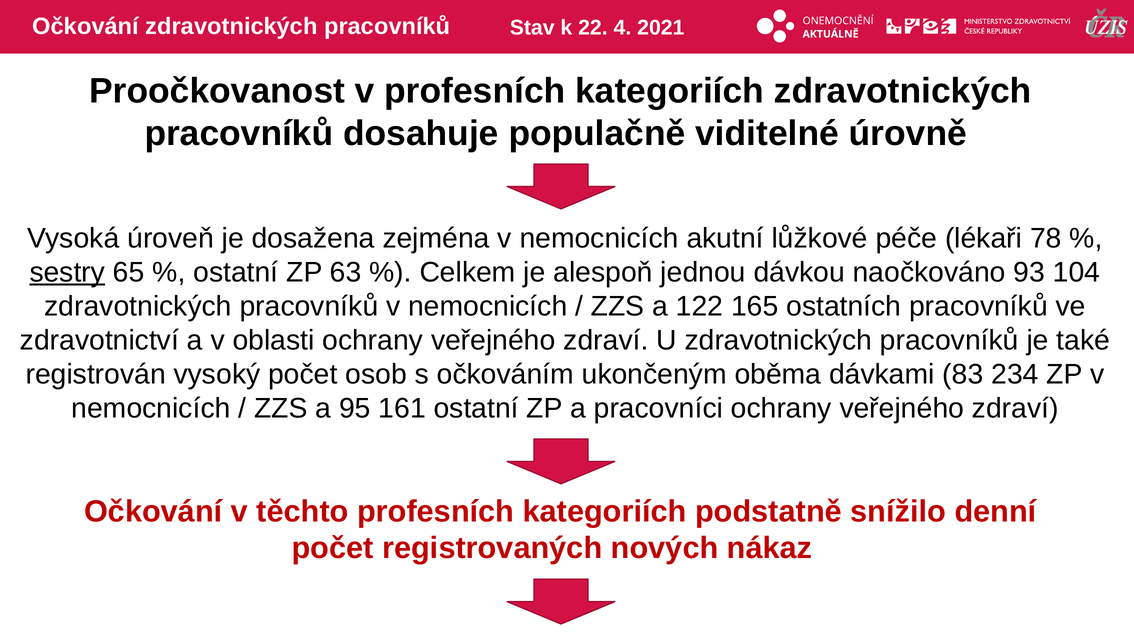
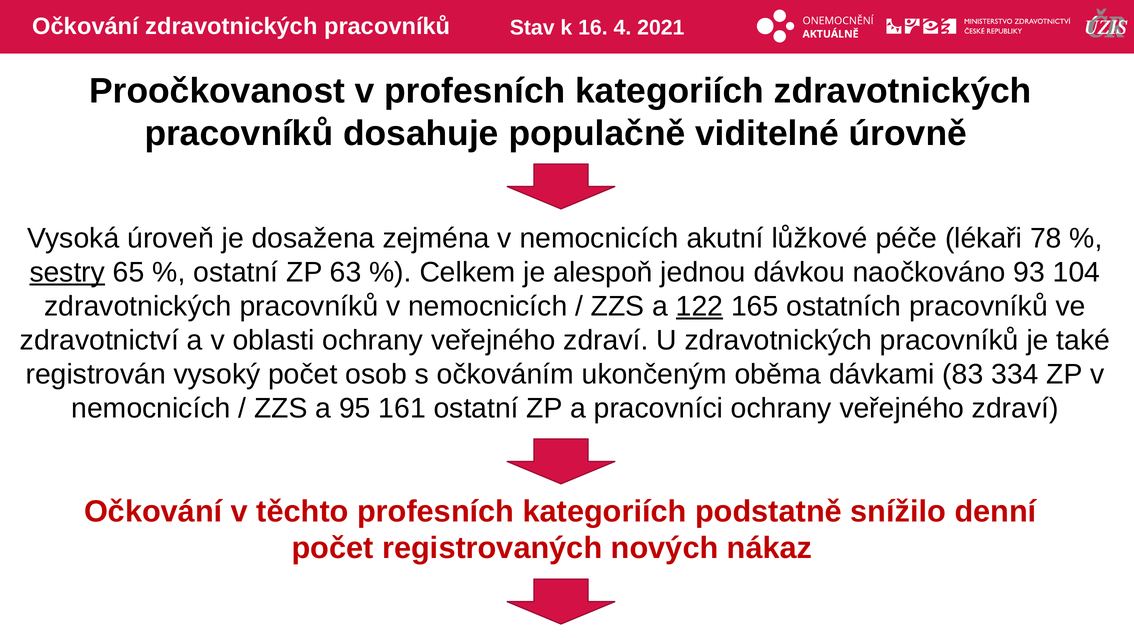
22: 22 -> 16
122 underline: none -> present
234: 234 -> 334
